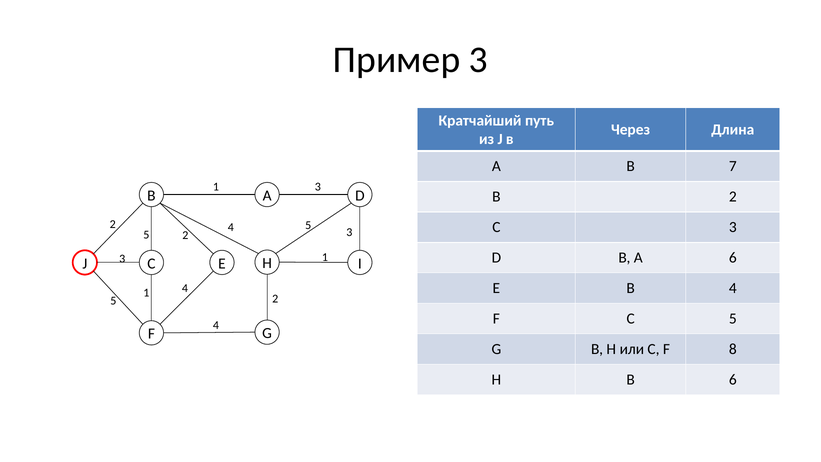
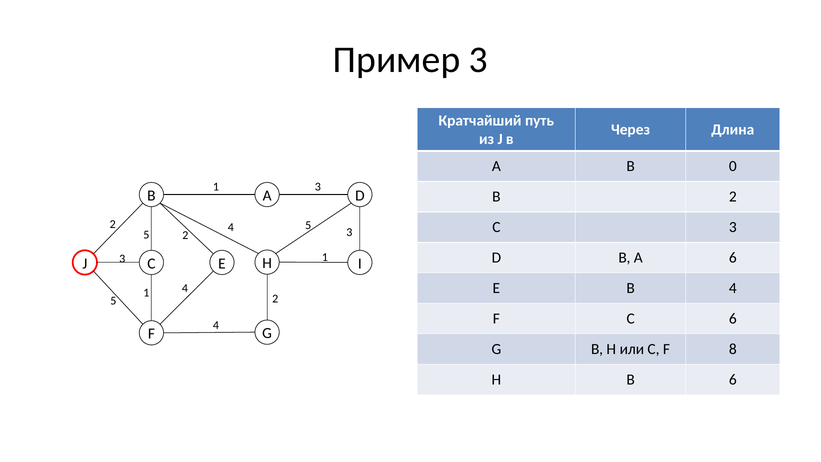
B 7: 7 -> 0
C 5: 5 -> 6
